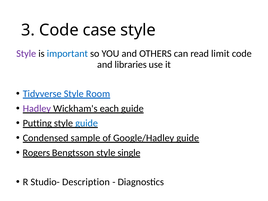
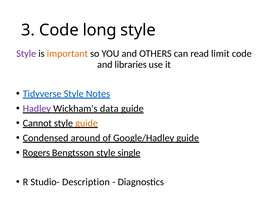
case: case -> long
important colour: blue -> orange
Room: Room -> Notes
each: each -> data
Putting: Putting -> Cannot
guide at (87, 123) colour: blue -> orange
sample: sample -> around
